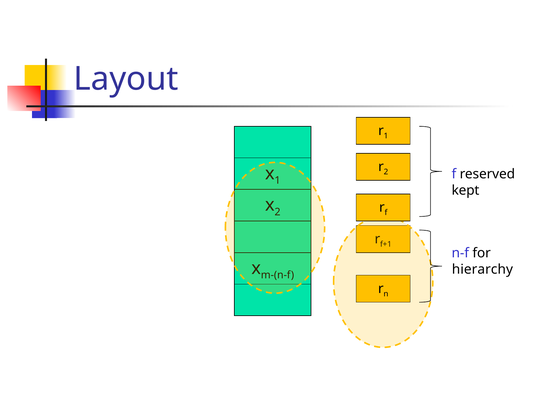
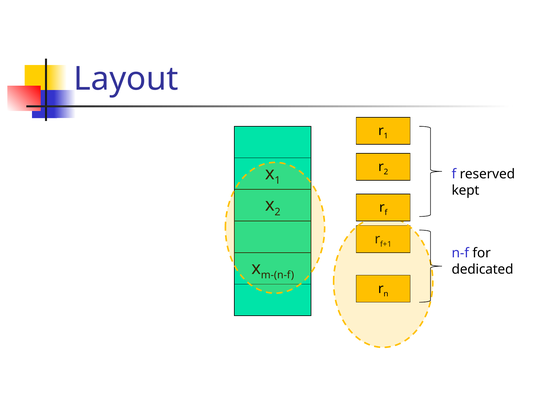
hierarchy: hierarchy -> dedicated
